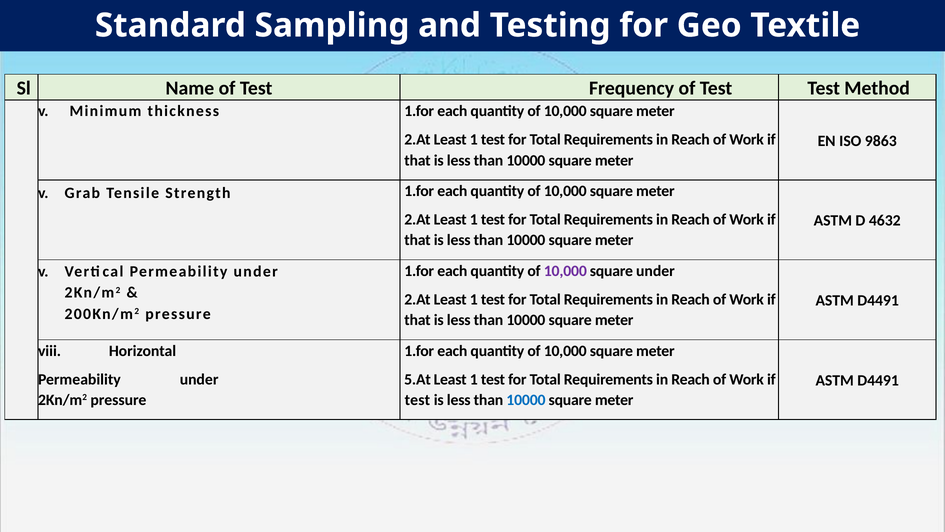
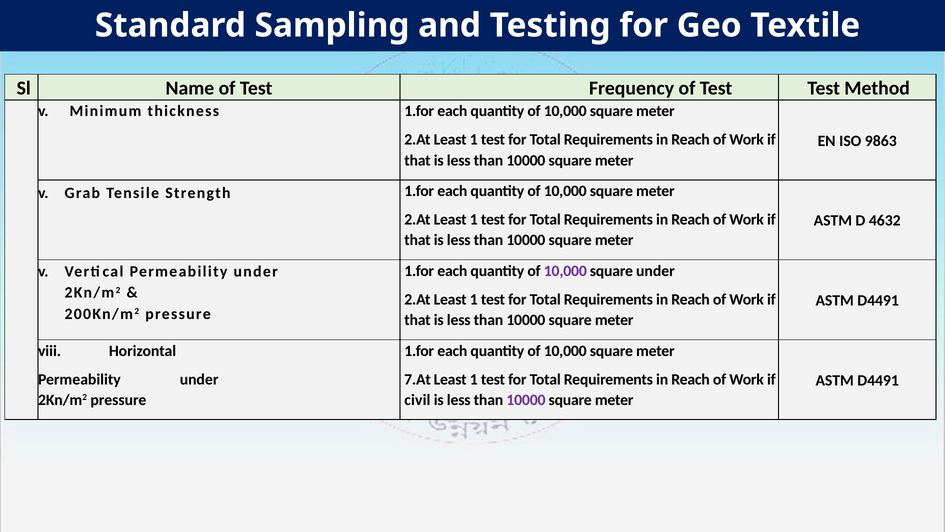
5.At: 5.At -> 7.At
test at (417, 400): test -> civil
10000 at (526, 400) colour: blue -> purple
